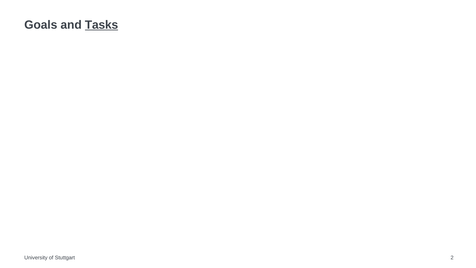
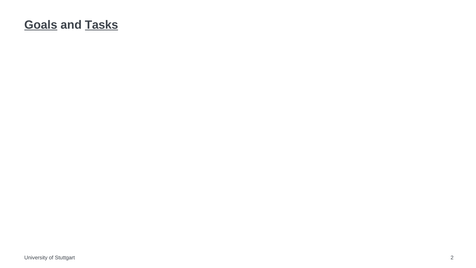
Goals underline: none -> present
